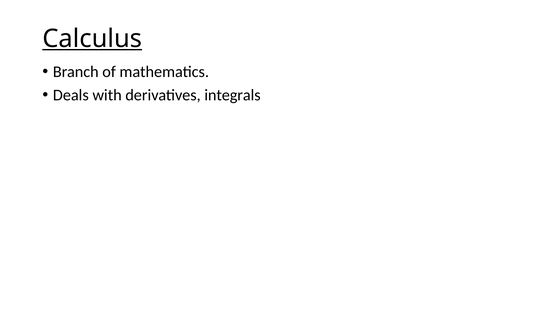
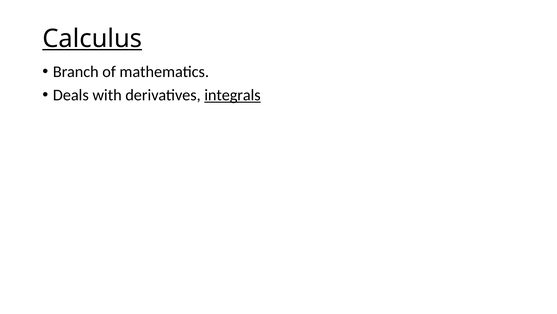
integrals underline: none -> present
